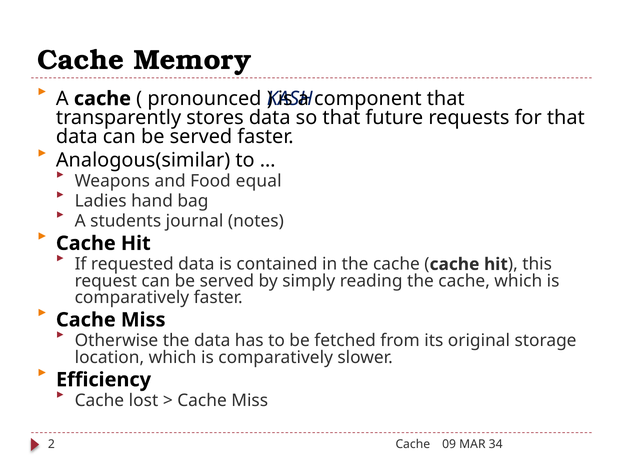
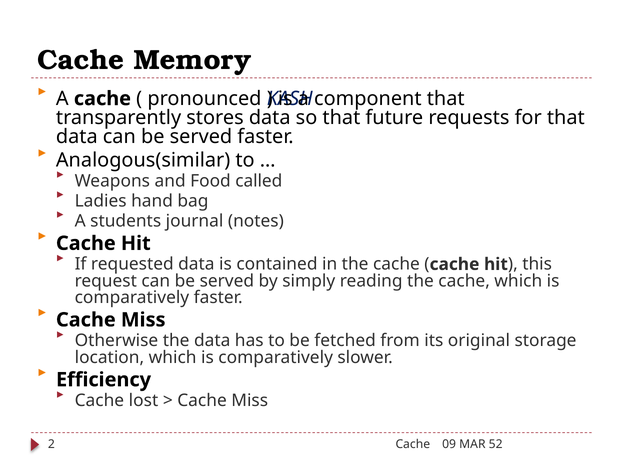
equal: equal -> called
34: 34 -> 52
